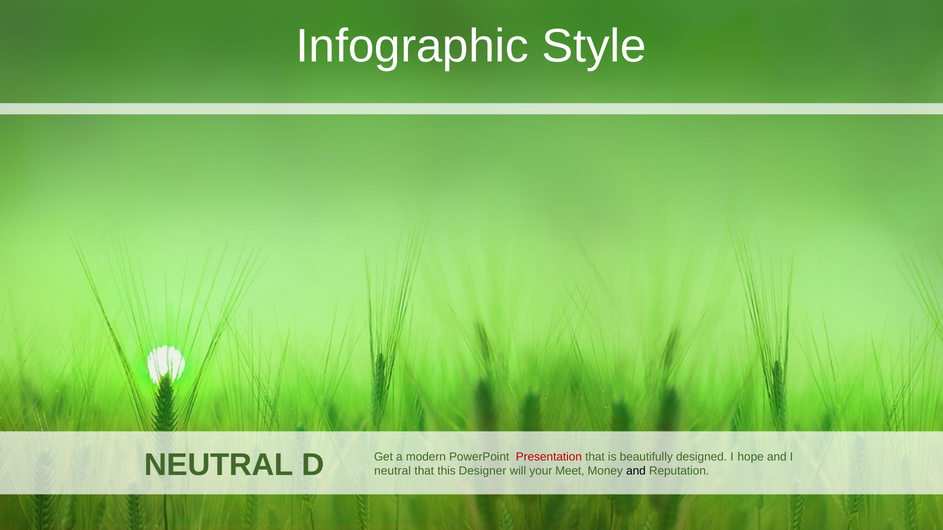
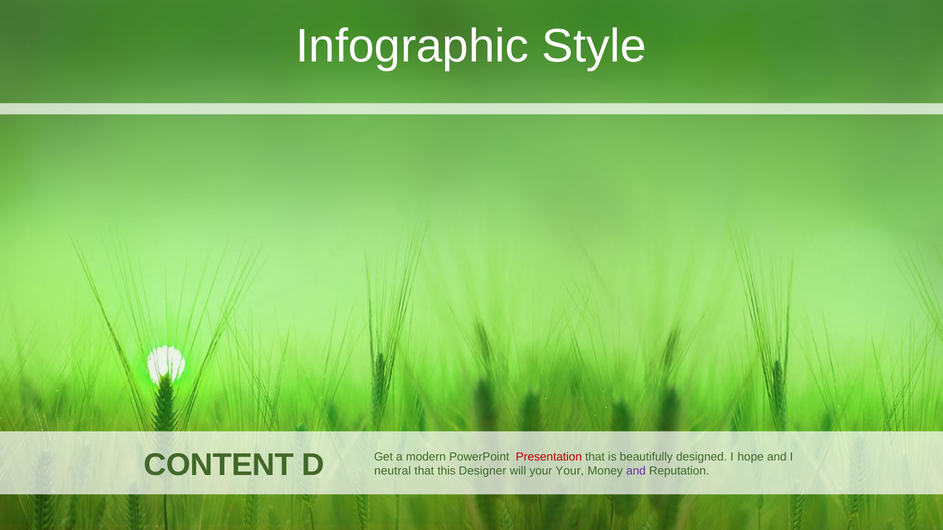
NEUTRAL at (219, 465): NEUTRAL -> CONTENT
your Meet: Meet -> Your
and at (636, 471) colour: black -> purple
